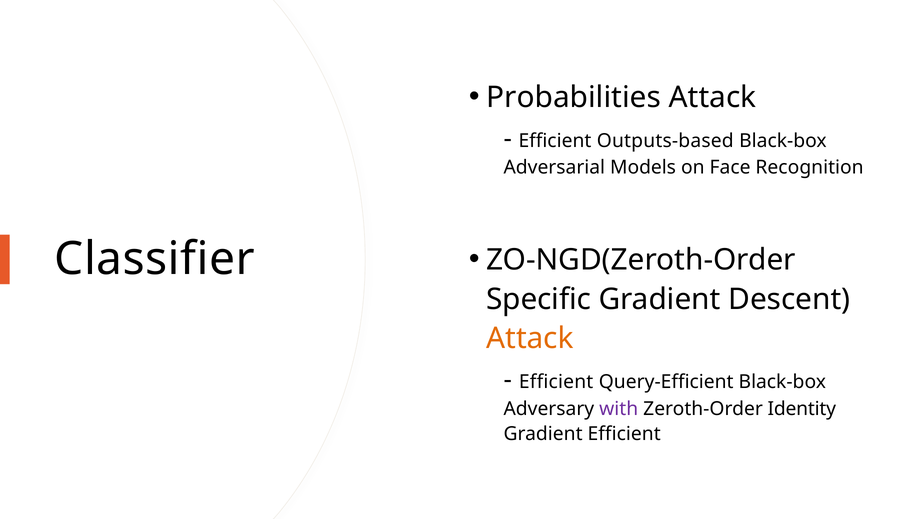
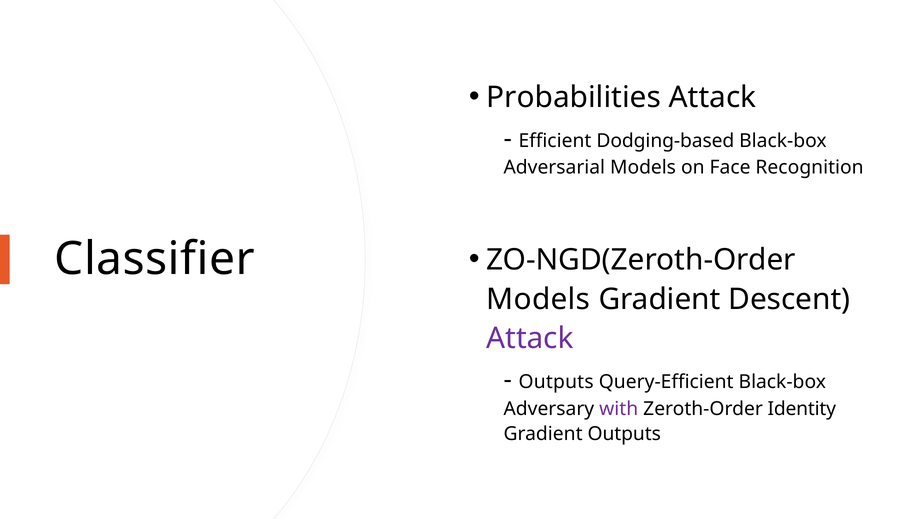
Outputs-based: Outputs-based -> Dodging-based
Specific at (539, 300): Specific -> Models
Attack at (530, 339) colour: orange -> purple
Efficient at (556, 382): Efficient -> Outputs
Gradient Efficient: Efficient -> Outputs
